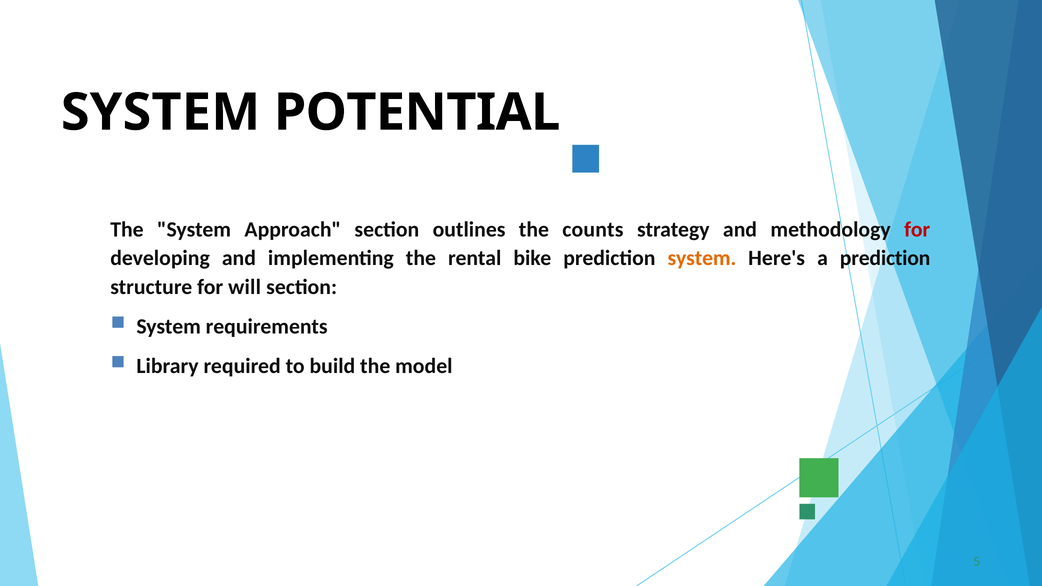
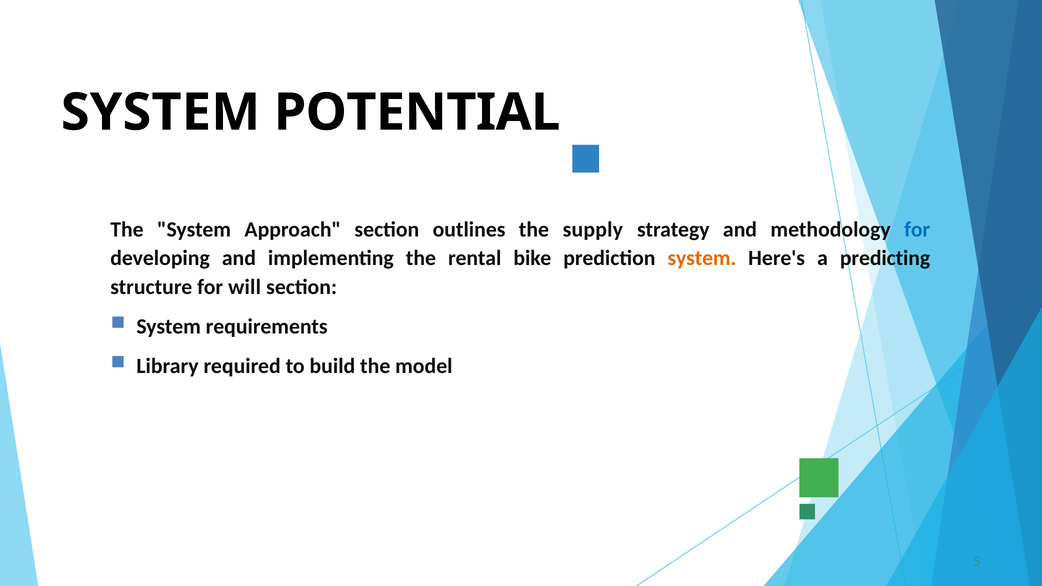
counts: counts -> supply
for at (917, 230) colour: red -> blue
a prediction: prediction -> predicting
